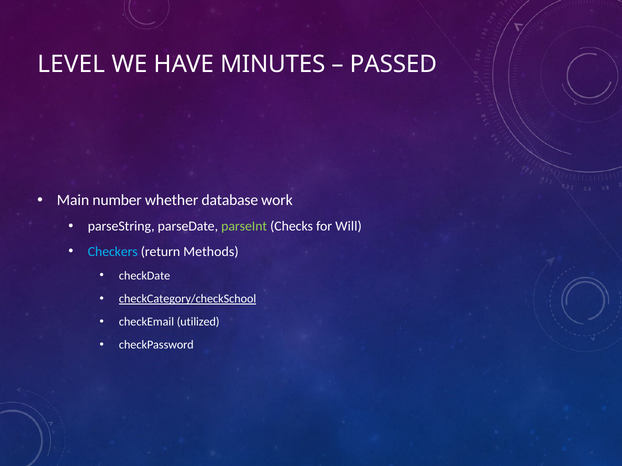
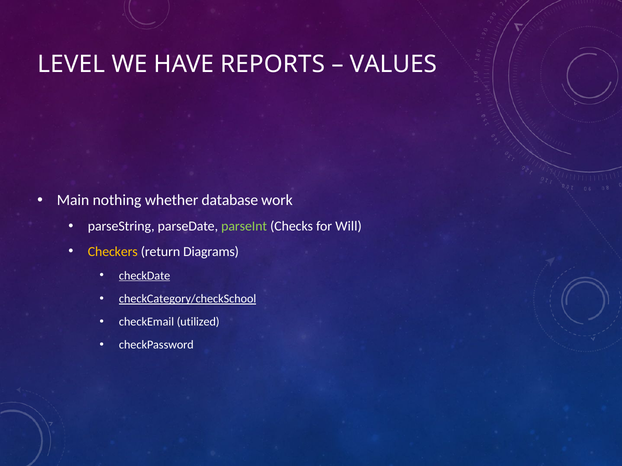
MINUTES: MINUTES -> REPORTS
PASSED: PASSED -> VALUES
number: number -> nothing
Checkers colour: light blue -> yellow
Methods: Methods -> Diagrams
checkDate underline: none -> present
